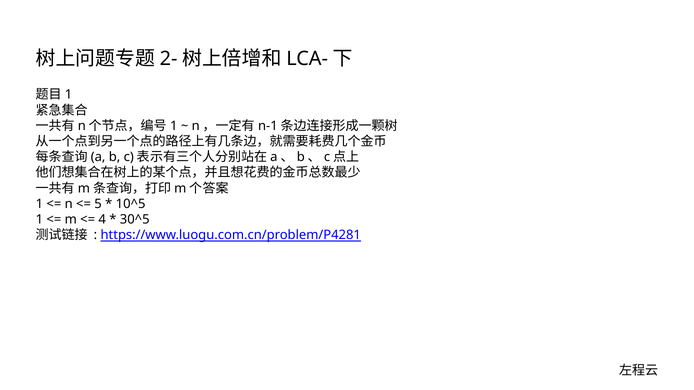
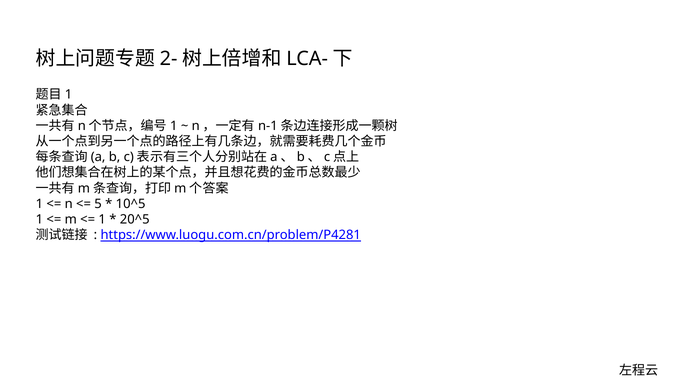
4 at (102, 220): 4 -> 1
30^5: 30^5 -> 20^5
